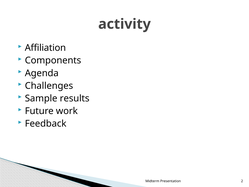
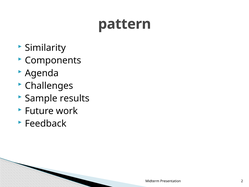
activity: activity -> pattern
Affiliation: Affiliation -> Similarity
